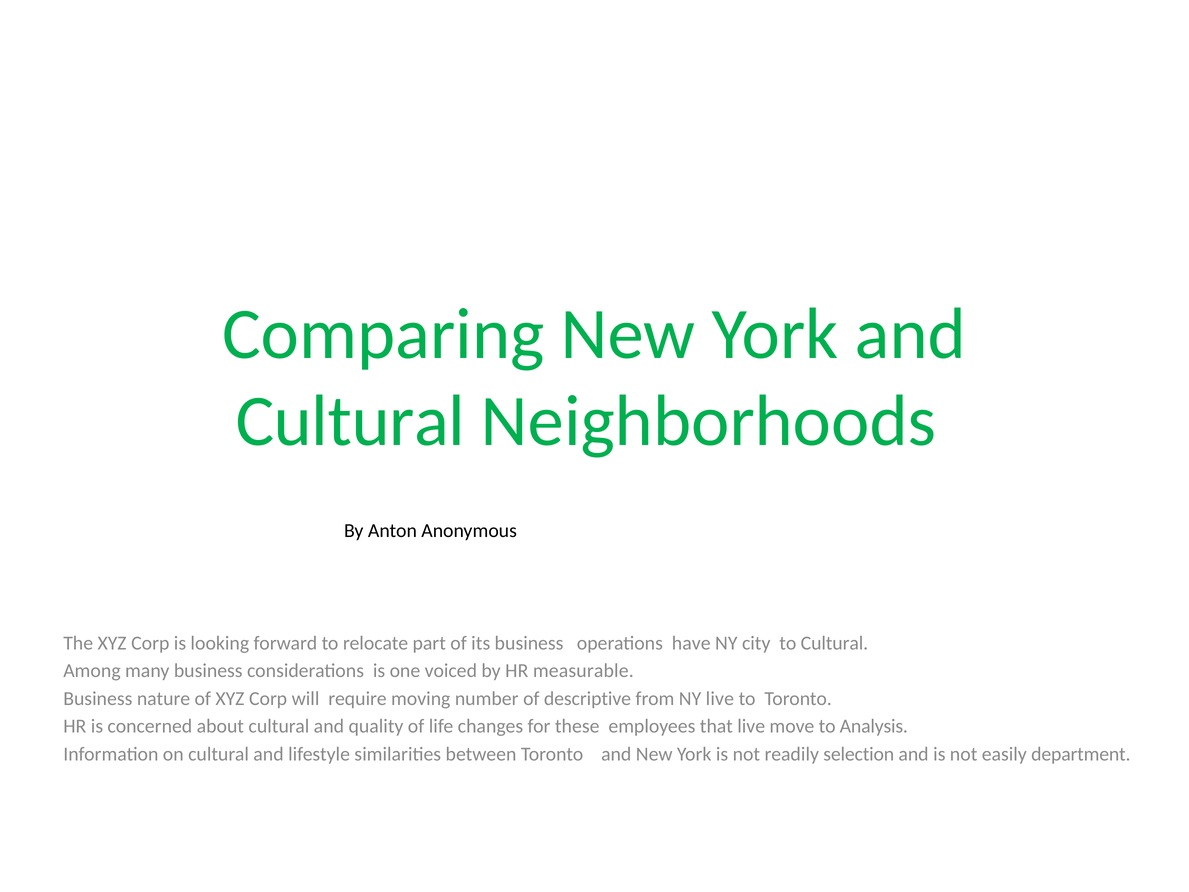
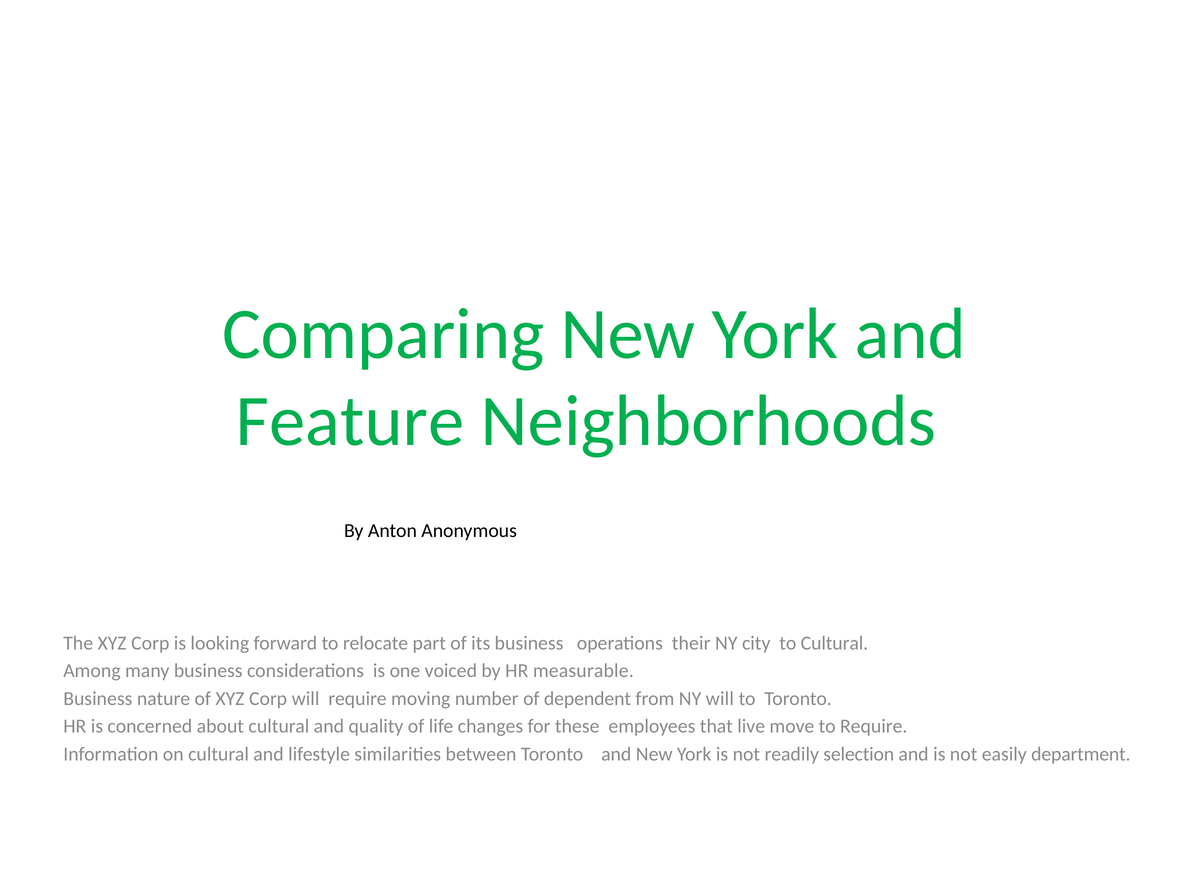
Cultural at (350, 421): Cultural -> Feature
have: have -> their
descriptive: descriptive -> dependent
NY live: live -> will
to Analysis: Analysis -> Require
